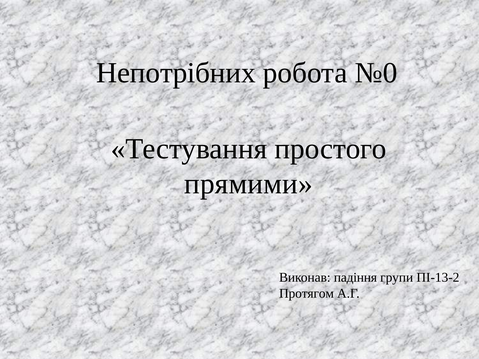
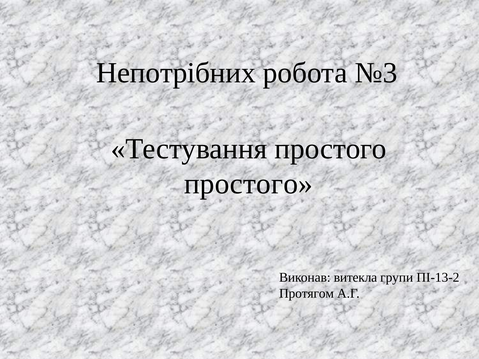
№0: №0 -> №3
прямими at (248, 184): прямими -> простого
падіння: падіння -> витекла
